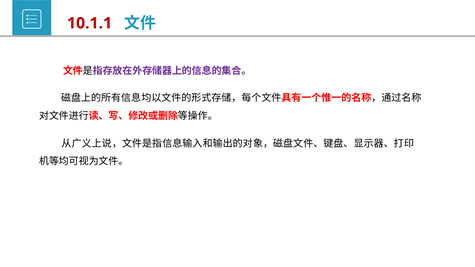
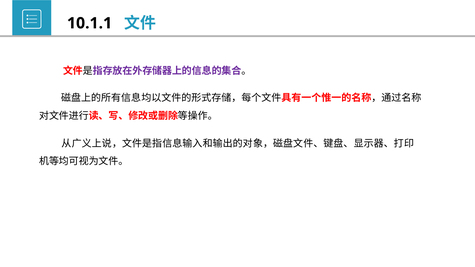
10.1.1 colour: red -> black
